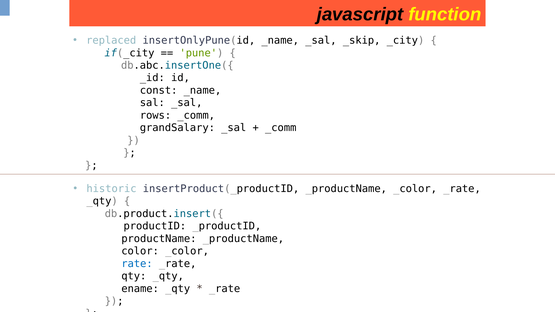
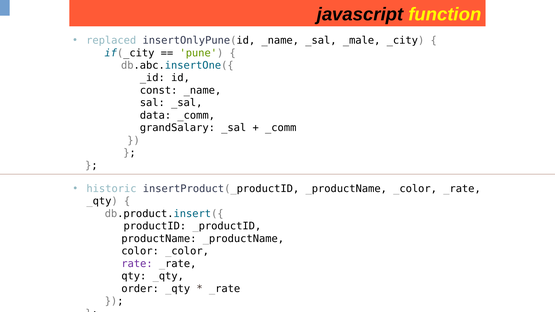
_skip: _skip -> _male
rows: rows -> data
rate colour: blue -> purple
ename: ename -> order
